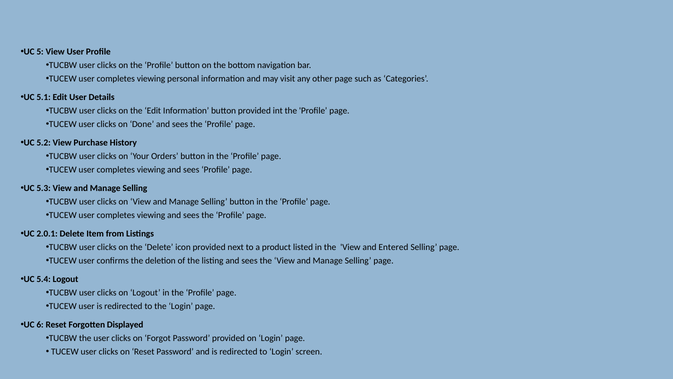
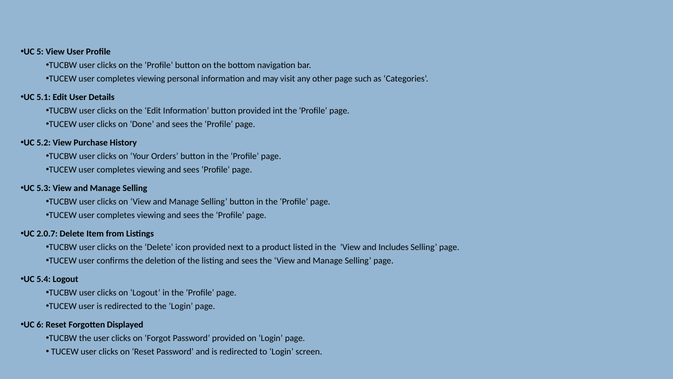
2.0.1: 2.0.1 -> 2.0.7
Entered: Entered -> Includes
